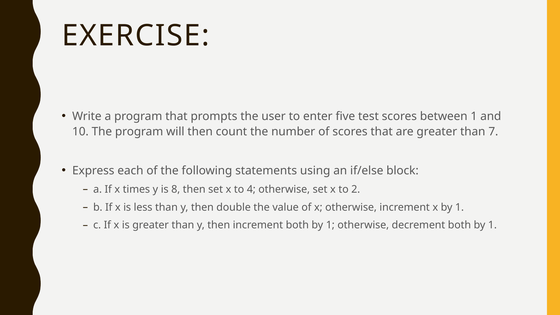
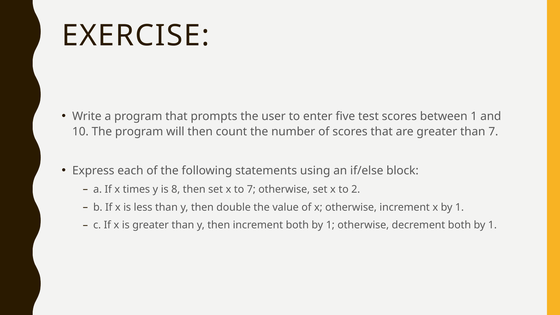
to 4: 4 -> 7
